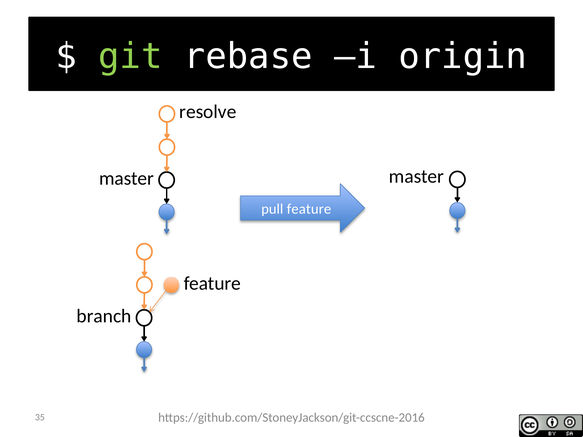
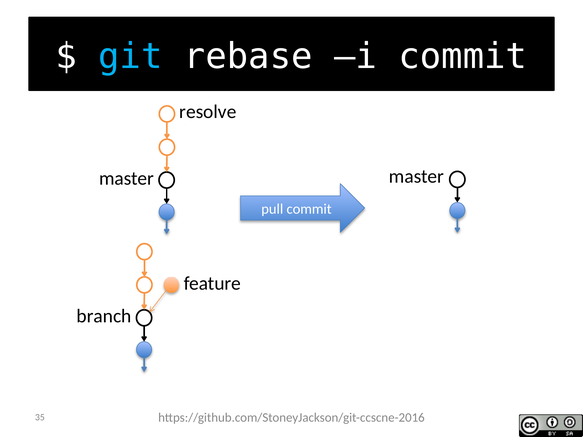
git colour: light green -> light blue
i origin: origin -> commit
pull feature: feature -> commit
